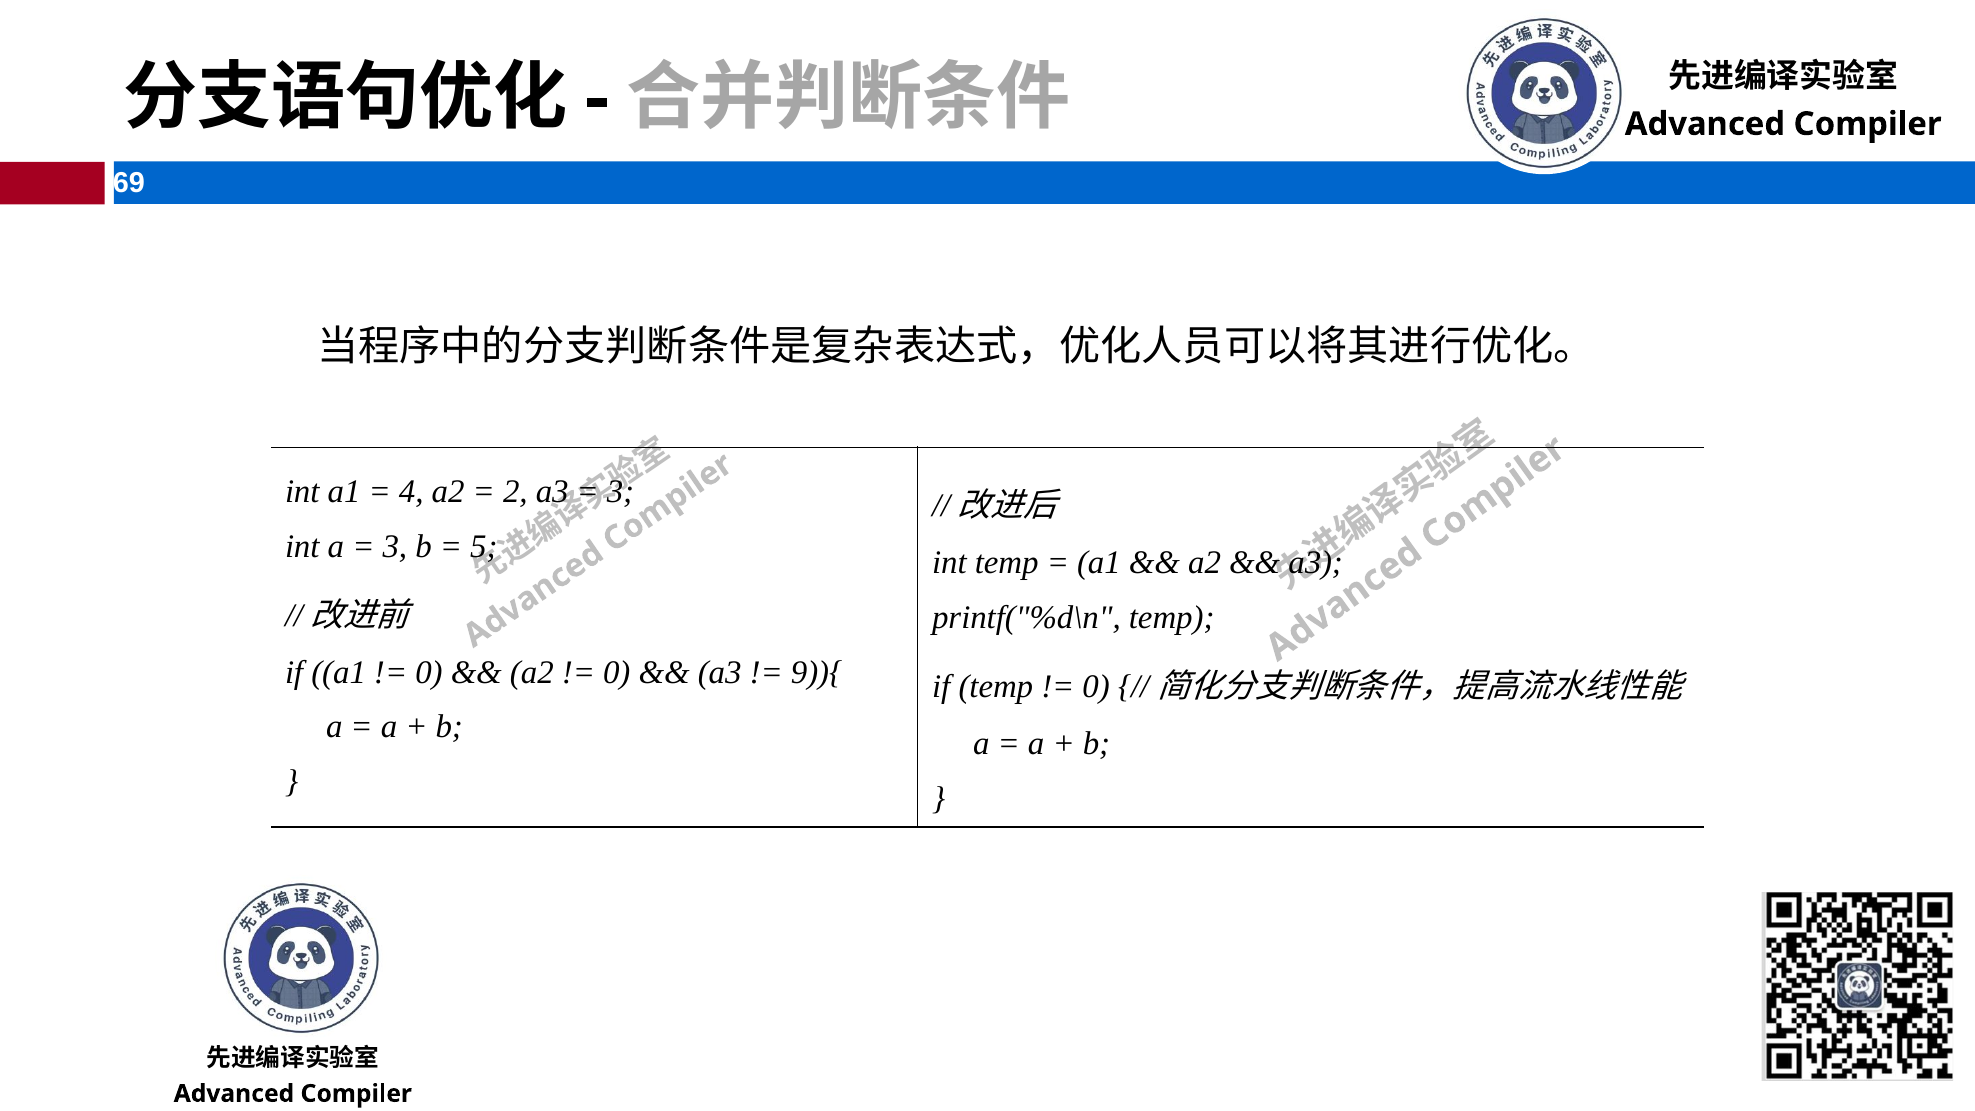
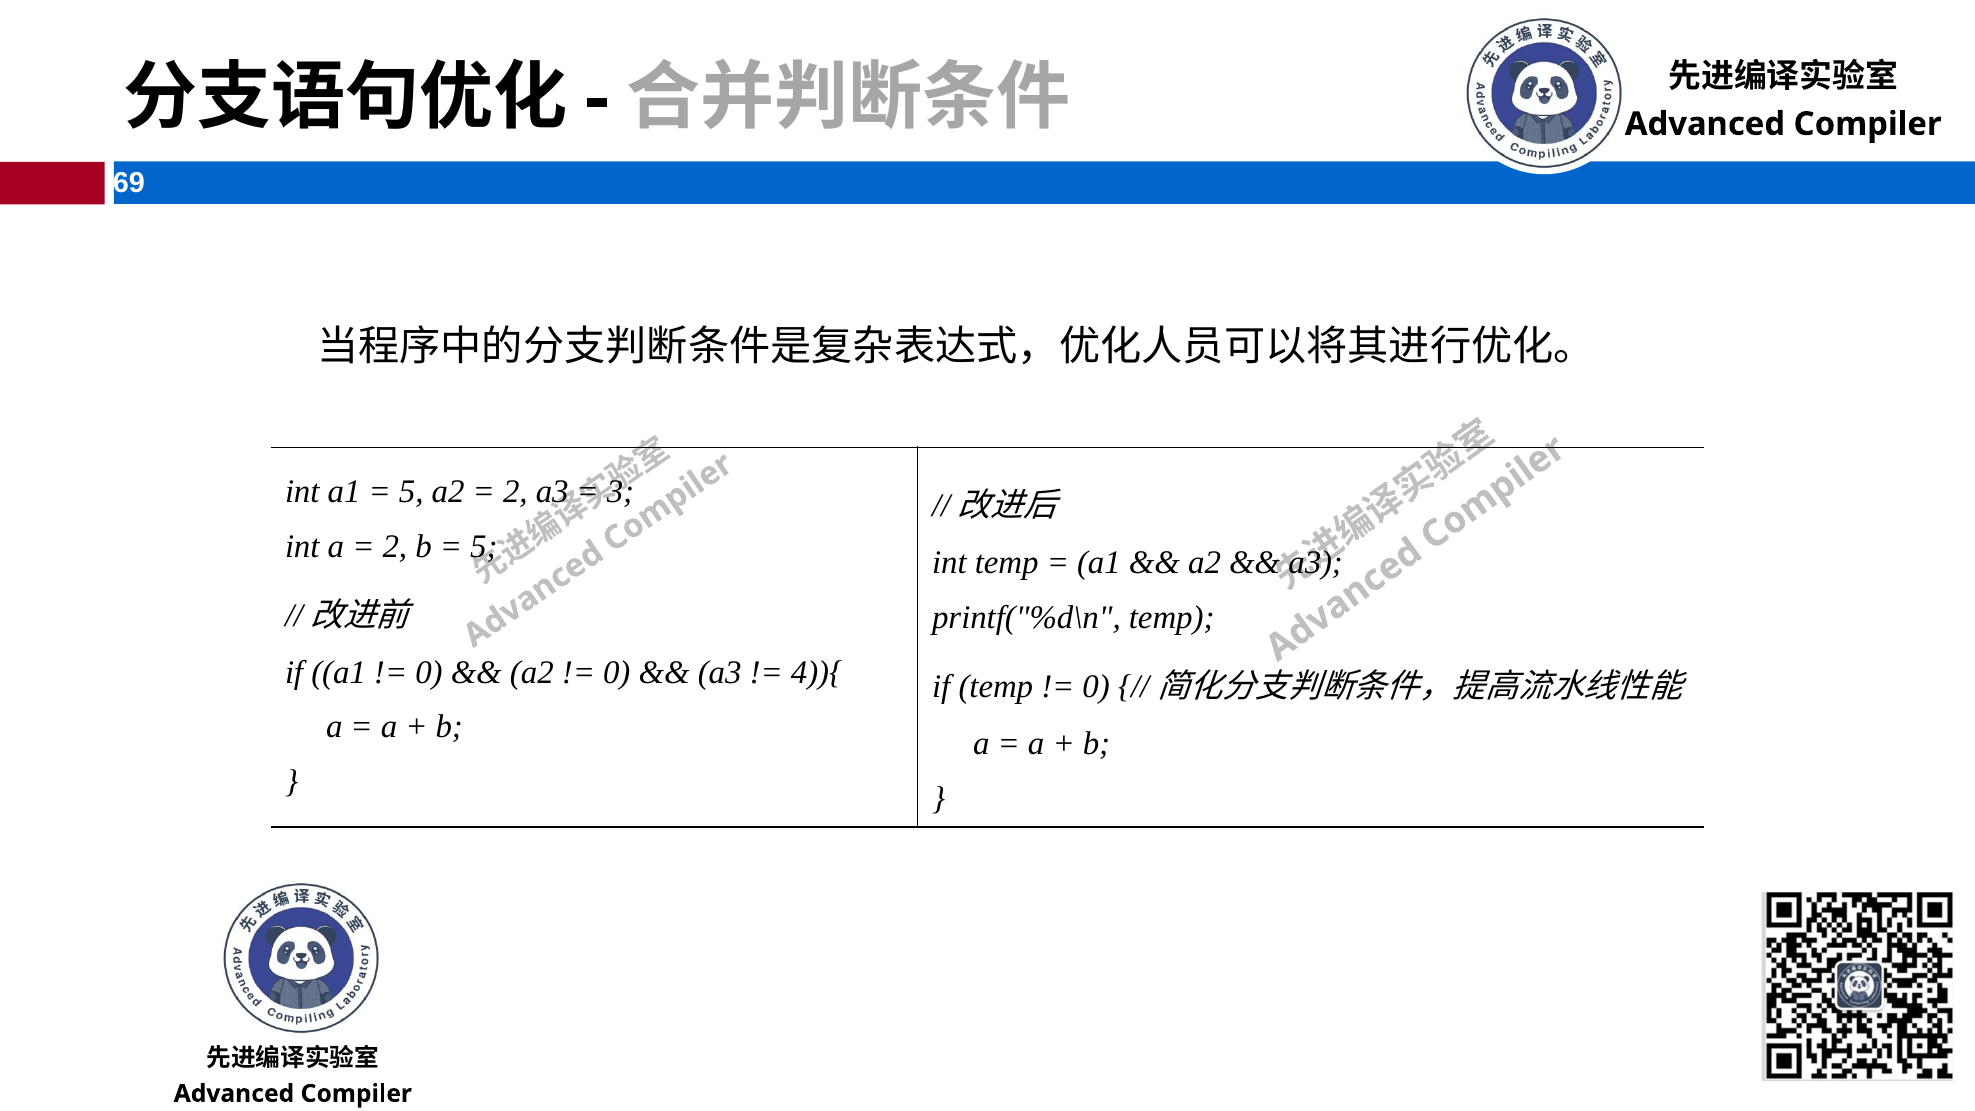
4 at (411, 492): 4 -> 5
3 at (395, 546): 3 -> 2
9)){: 9)){ -> 4)){
